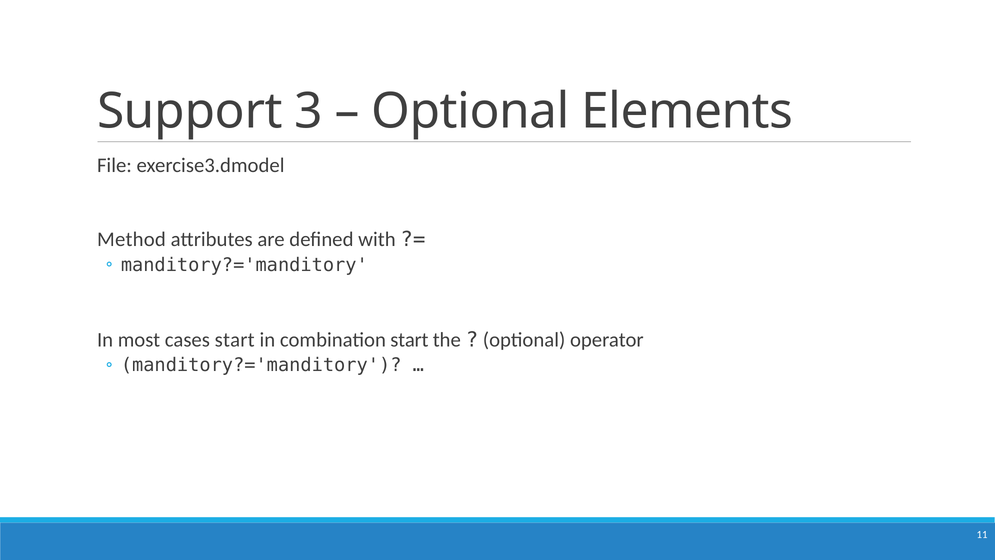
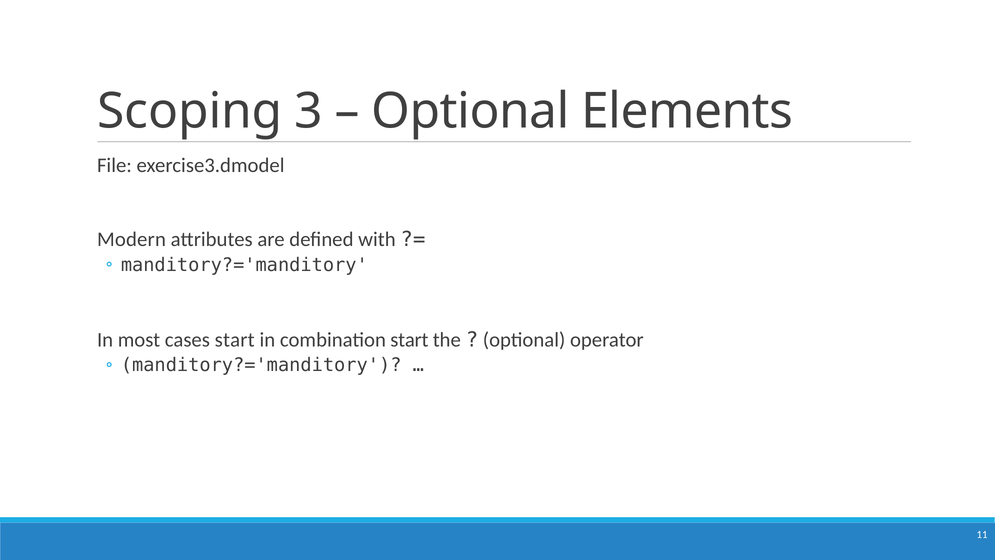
Support: Support -> Scoping
Method: Method -> Modern
